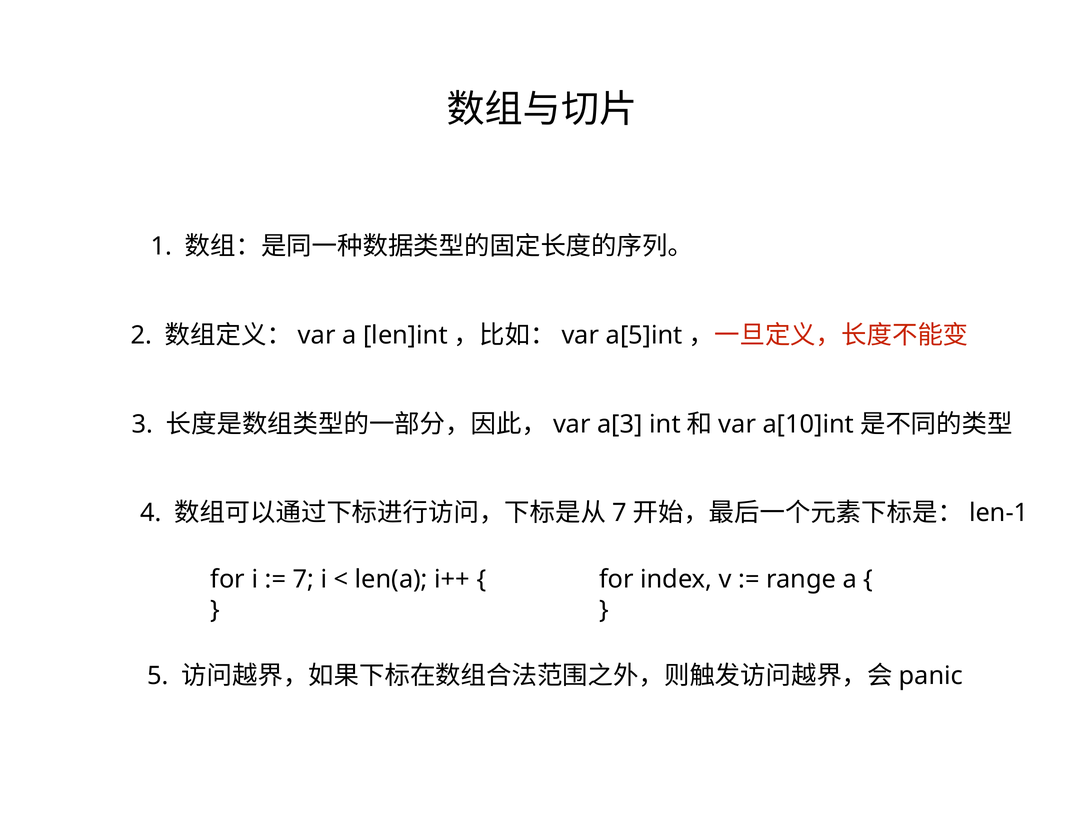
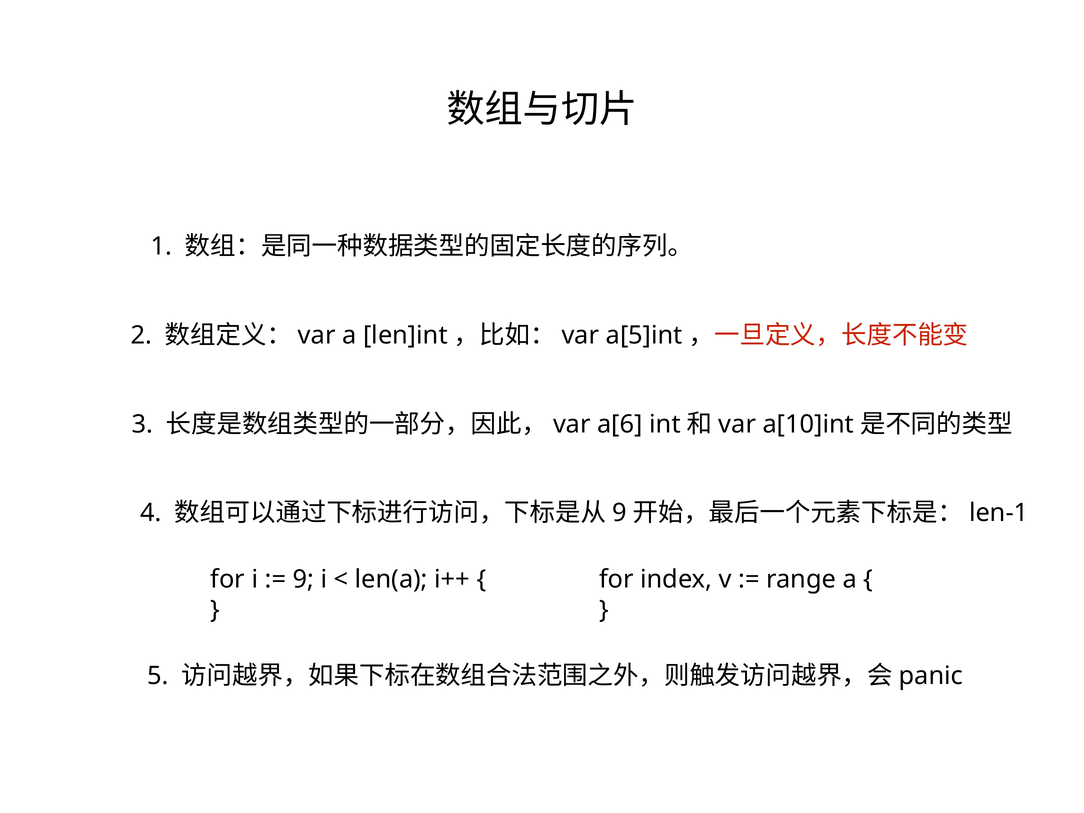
a[3: a[3 -> a[6
7 at (619, 513): 7 -> 9
7 at (303, 579): 7 -> 9
